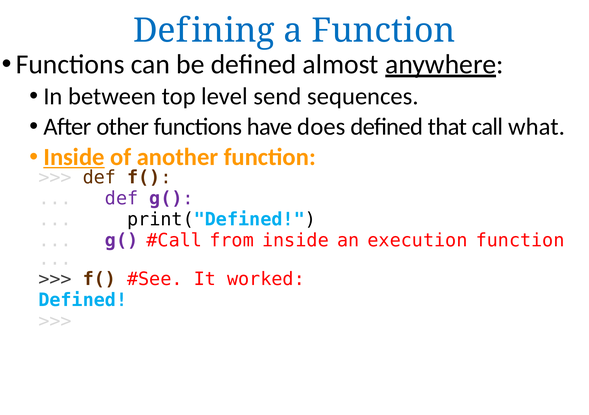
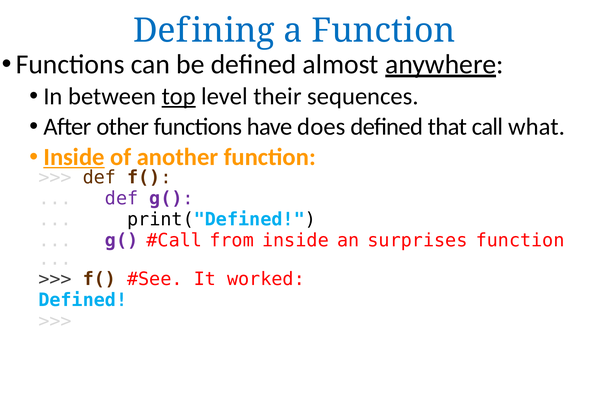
top underline: none -> present
send: send -> their
execution: execution -> surprises
